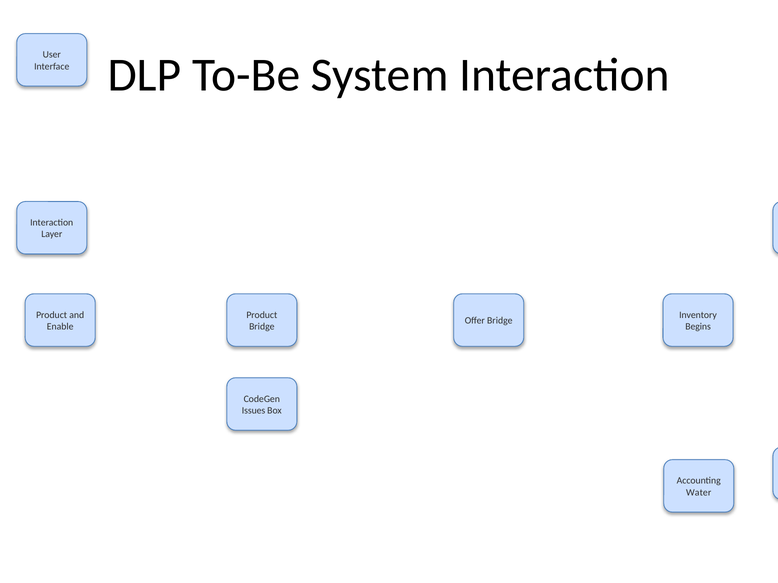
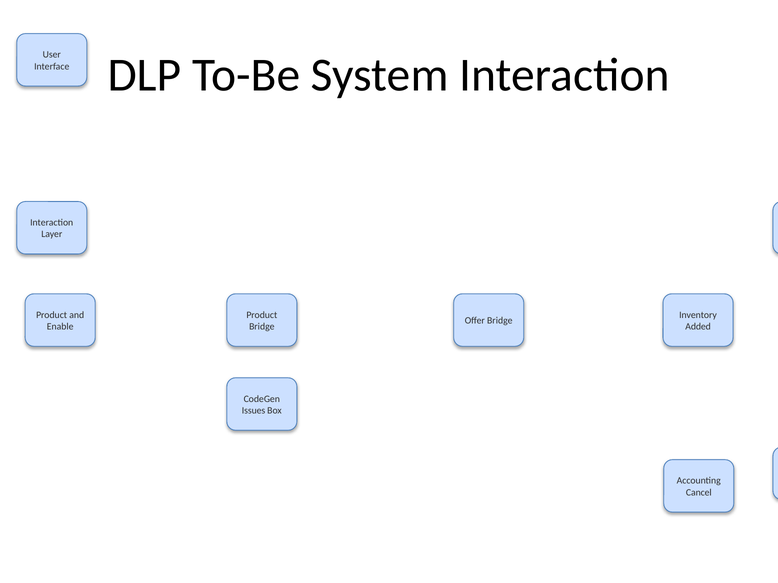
Begins: Begins -> Added
Water: Water -> Cancel
